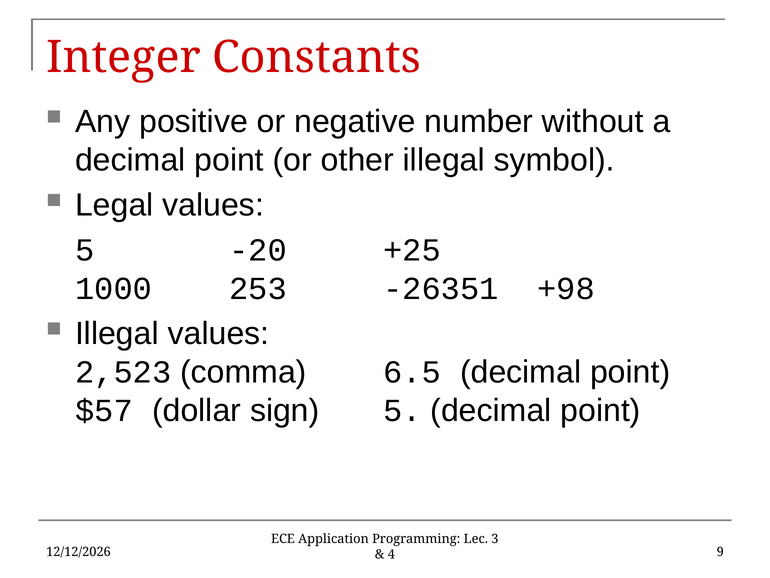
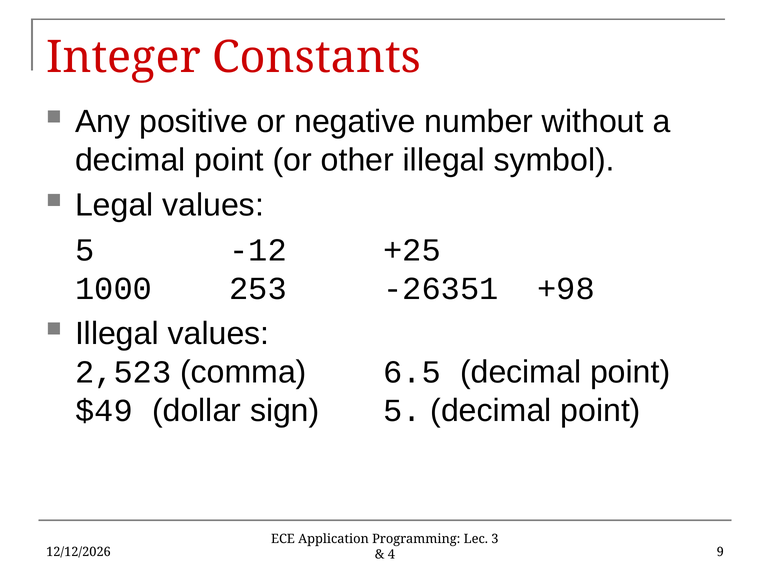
-20: -20 -> -12
$57: $57 -> $49
